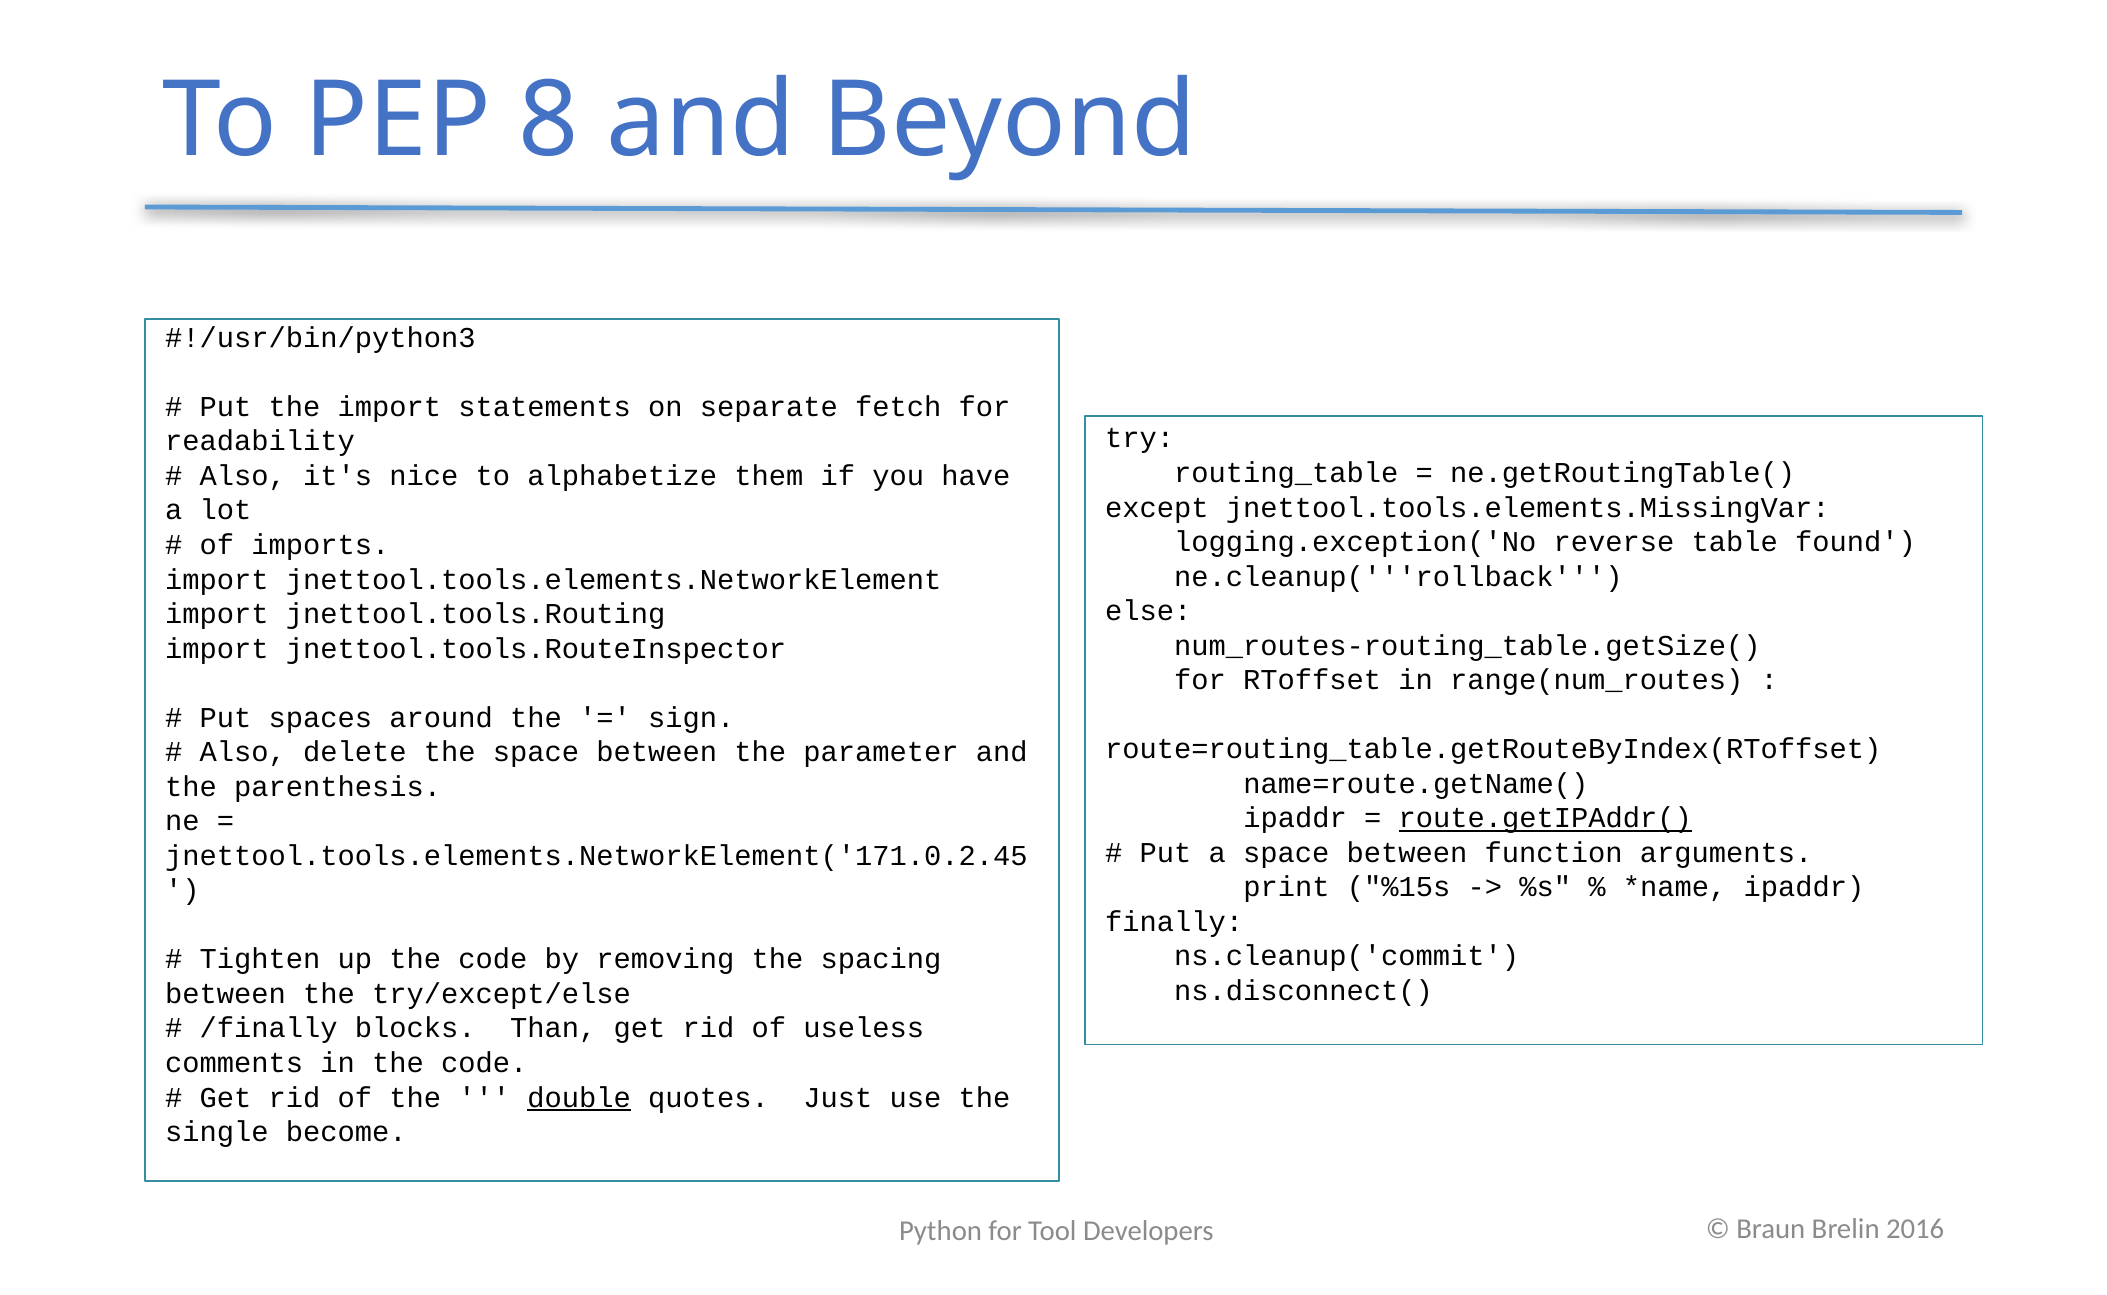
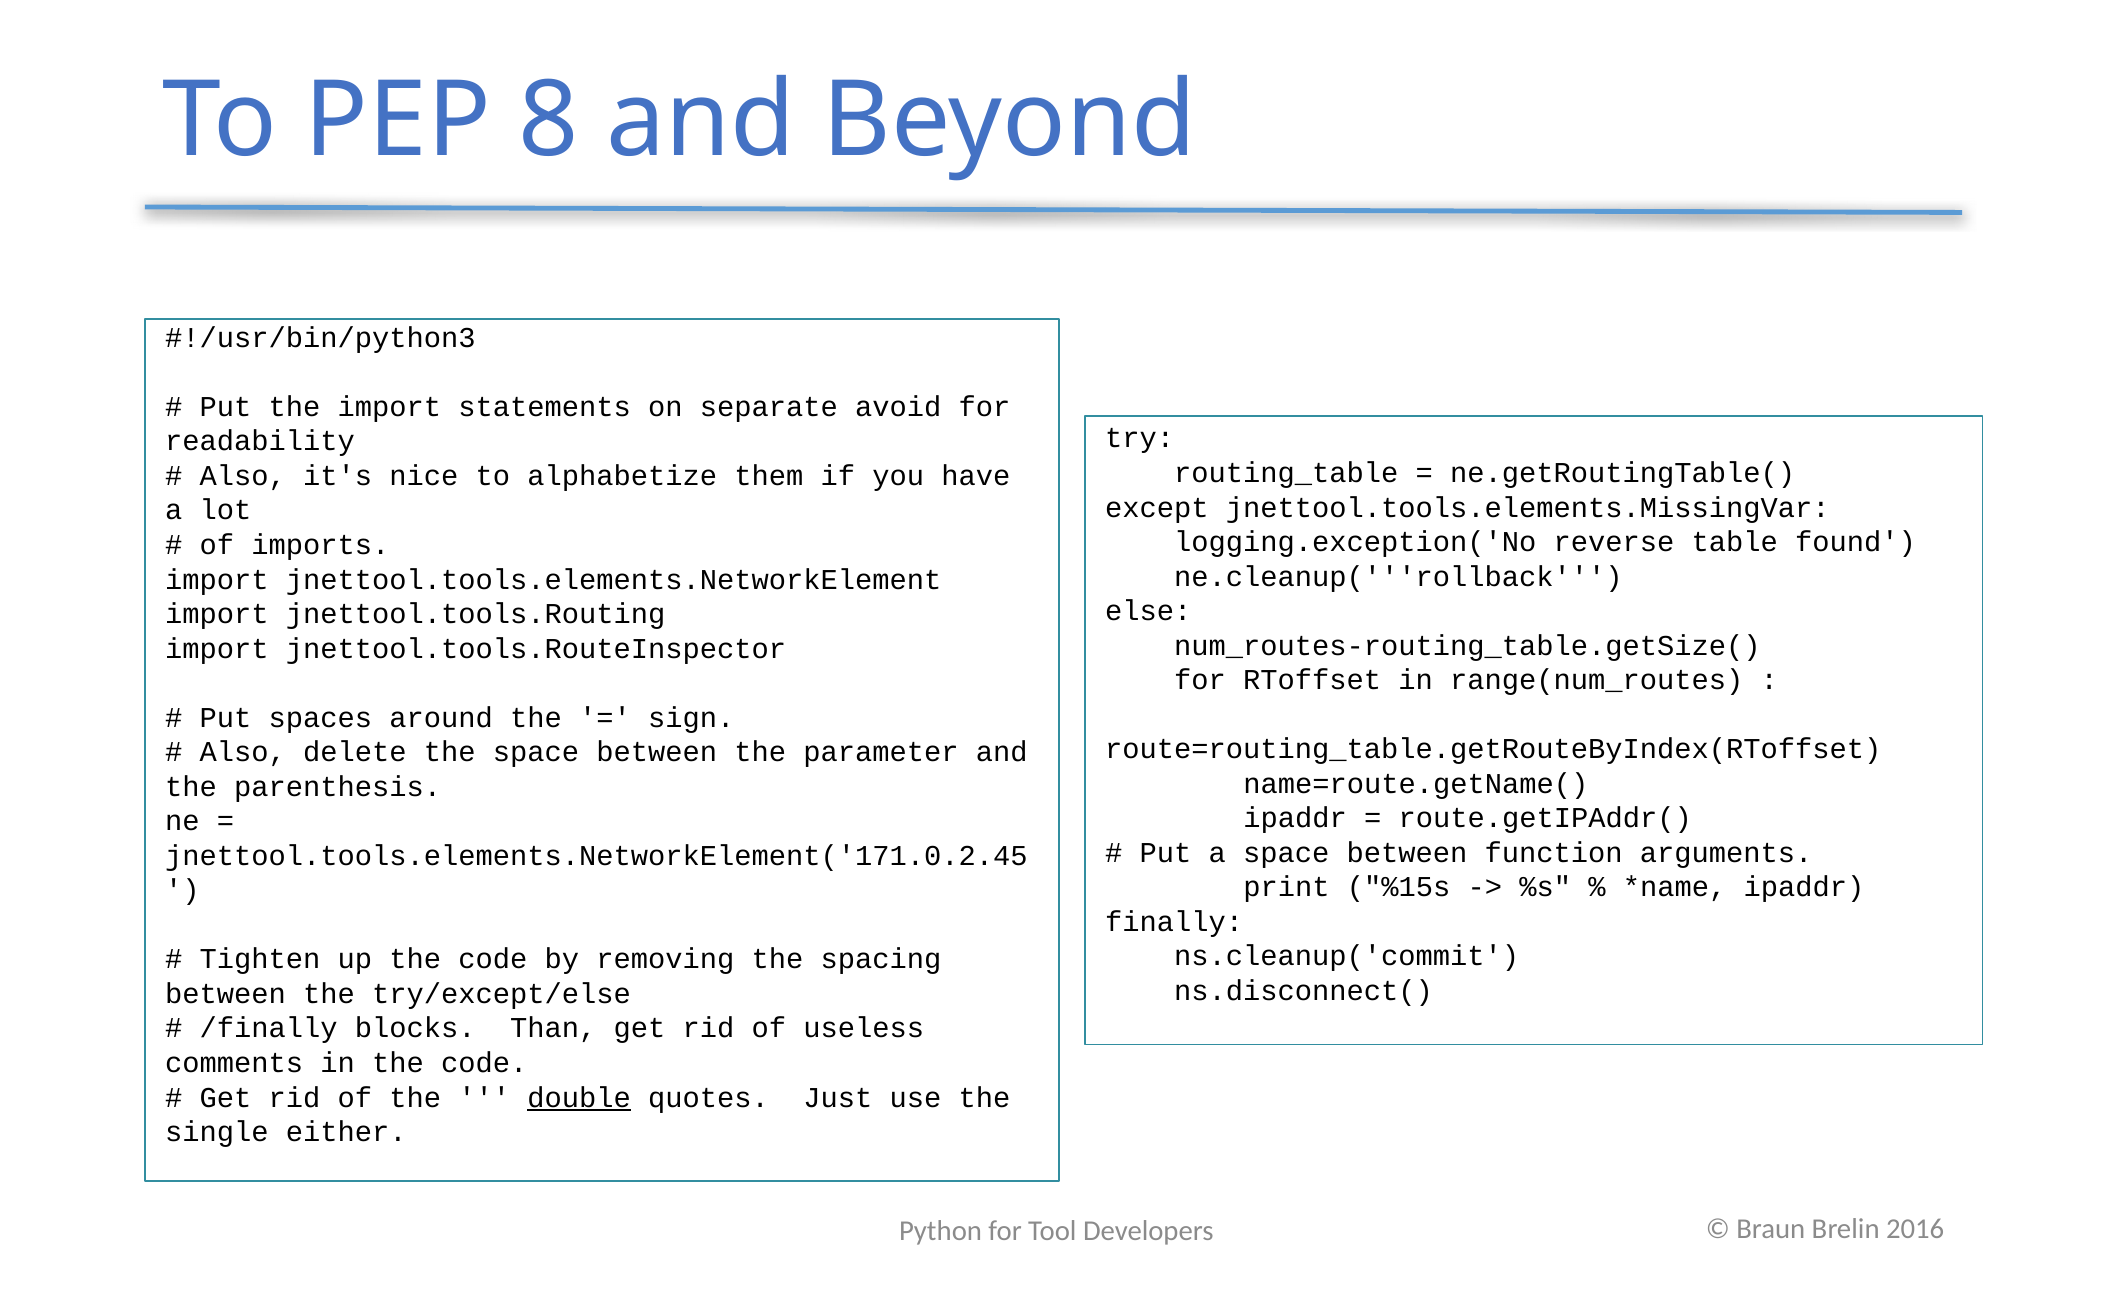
fetch: fetch -> avoid
route.getIPAddr( underline: present -> none
become: become -> either
